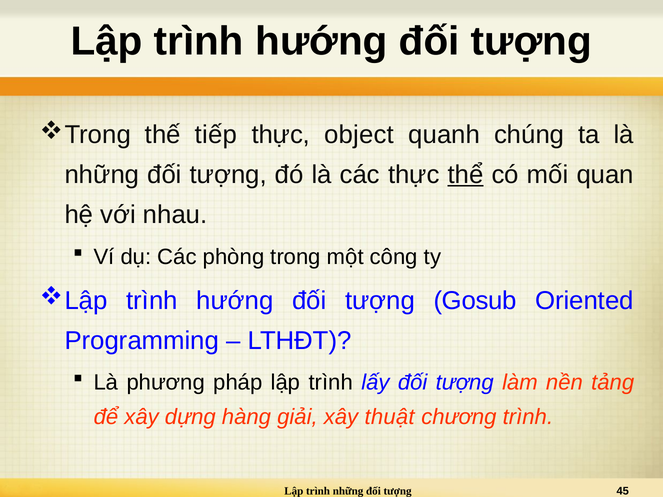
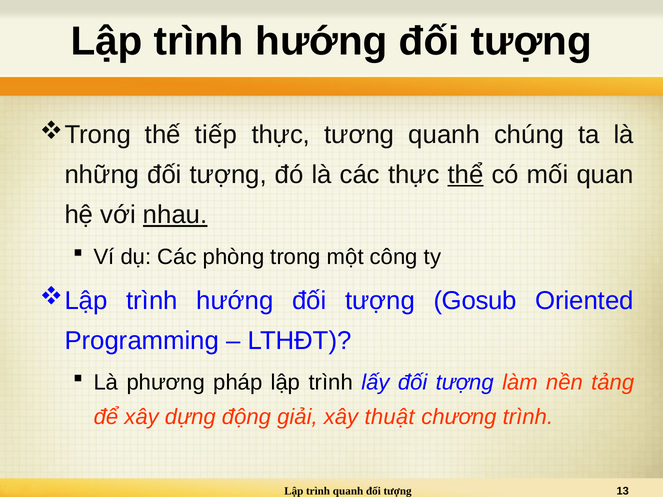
object: object -> tương
nhau underline: none -> present
hàng: hàng -> động
trình những: những -> quanh
45: 45 -> 13
